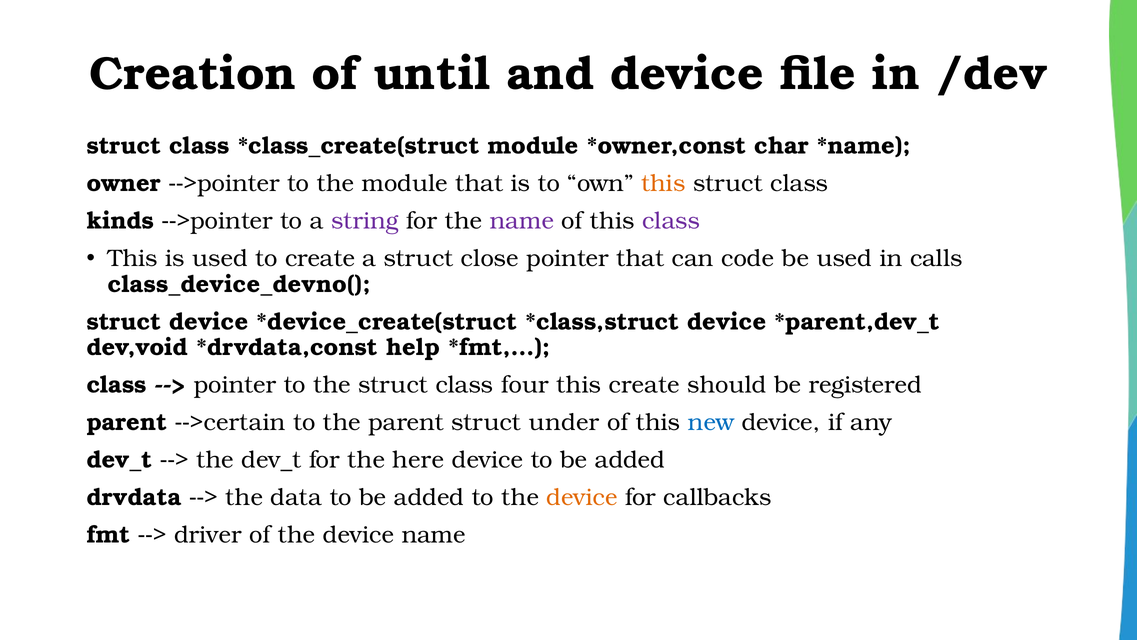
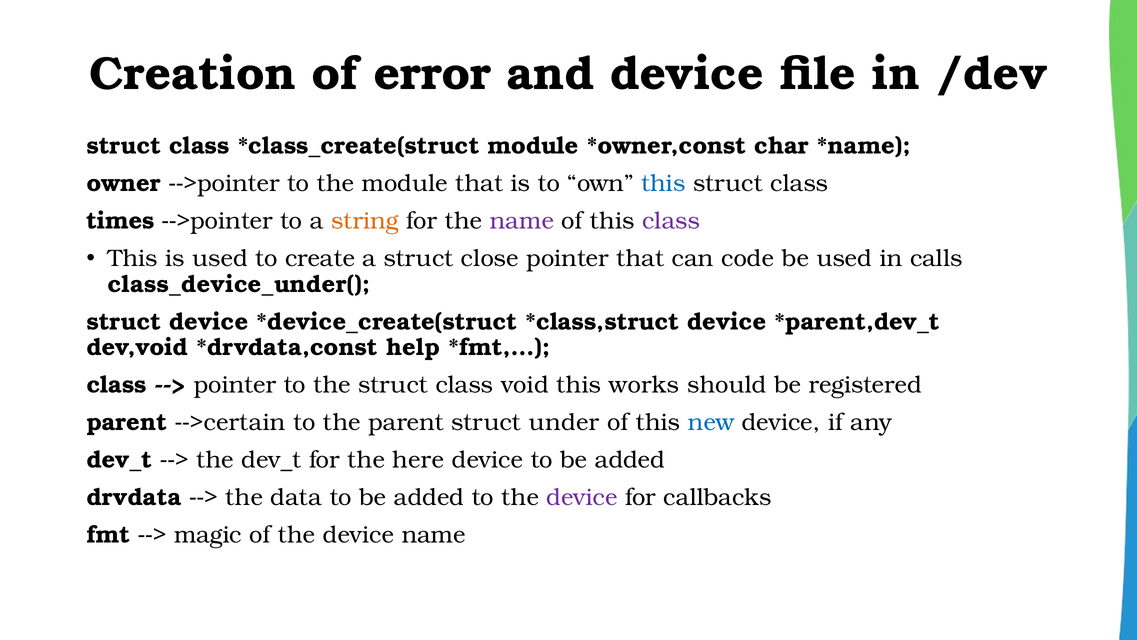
until: until -> error
this at (663, 183) colour: orange -> blue
kinds: kinds -> times
string colour: purple -> orange
class_device_devno(: class_device_devno( -> class_device_under(
four: four -> void
this create: create -> works
device at (582, 497) colour: orange -> purple
driver: driver -> magic
